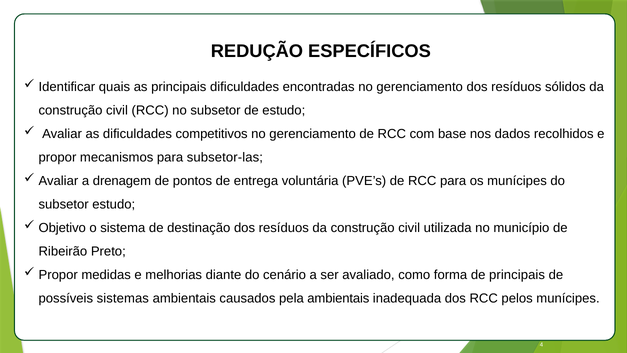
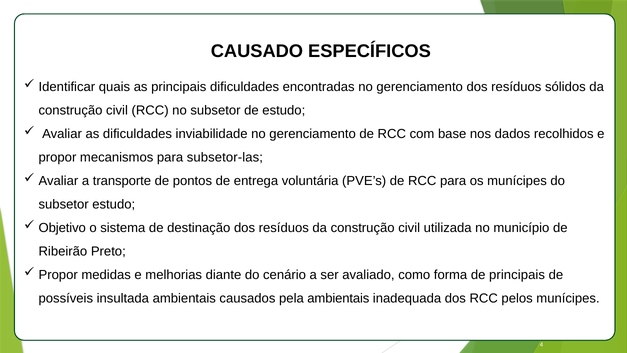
REDUÇÃO: REDUÇÃO -> CAUSADO
competitivos: competitivos -> inviabilidade
drenagem: drenagem -> transporte
sistemas: sistemas -> insultada
